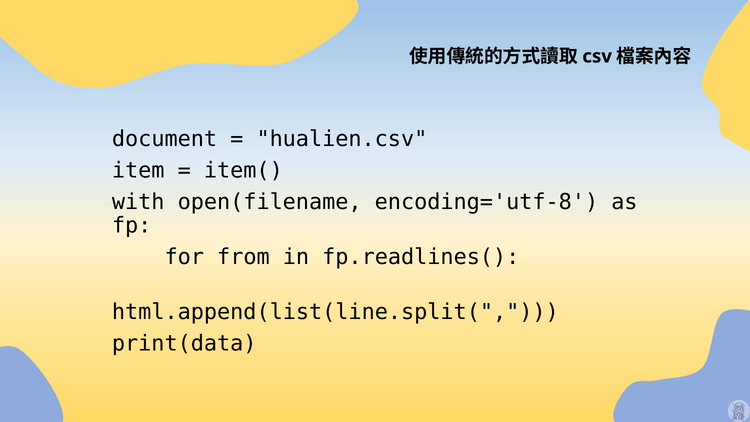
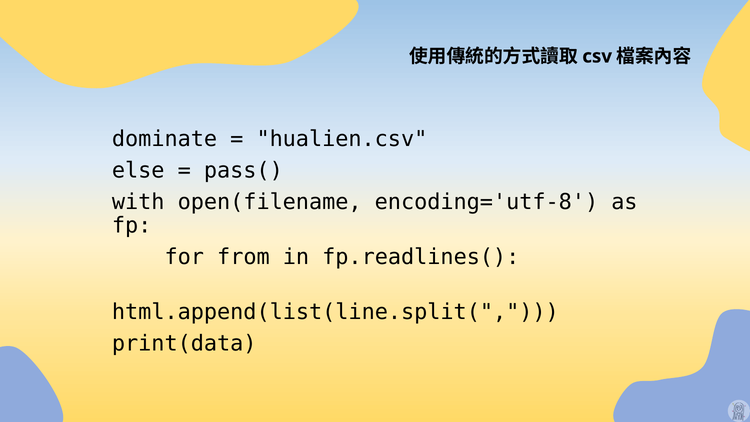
document: document -> dominate
item: item -> else
item(: item( -> pass(
